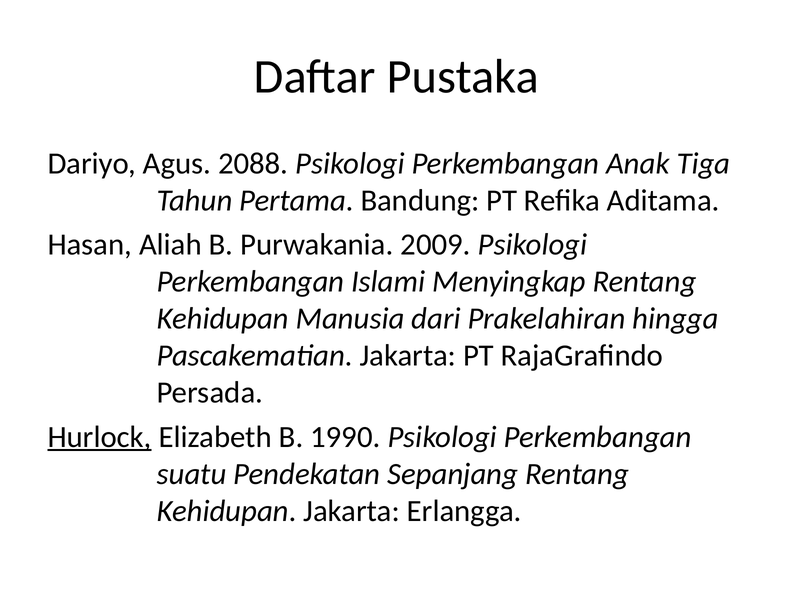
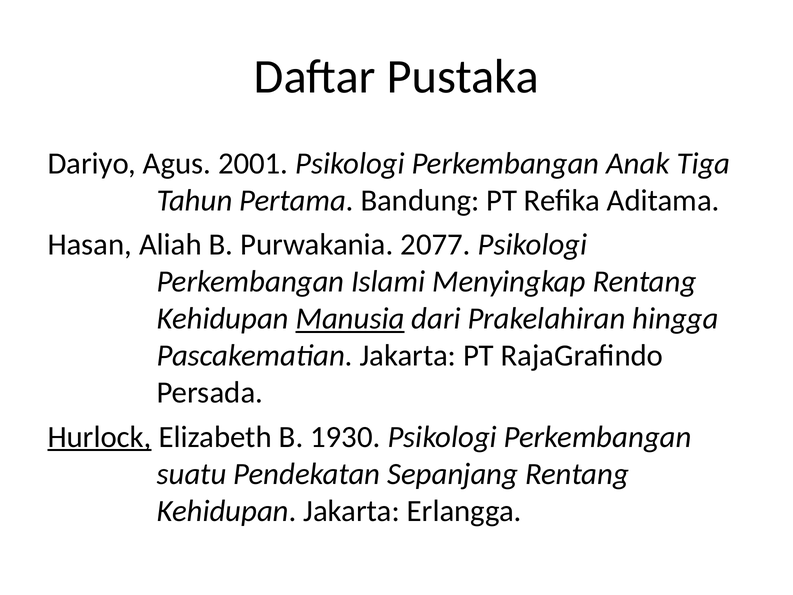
2088: 2088 -> 2001
2009: 2009 -> 2077
Manusia underline: none -> present
1990: 1990 -> 1930
